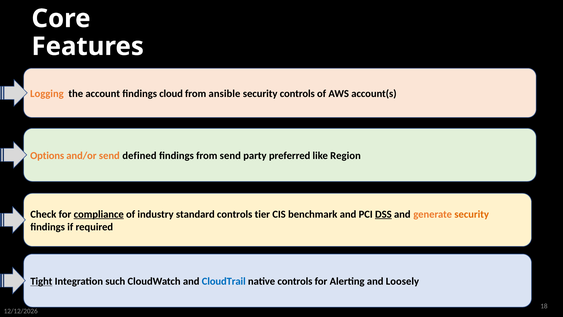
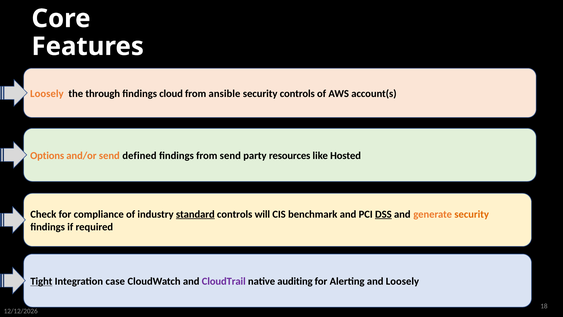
Logging at (47, 93): Logging -> Loosely
account: account -> through
preferred: preferred -> resources
Region: Region -> Hosted
compliance underline: present -> none
standard underline: none -> present
tier: tier -> will
such: such -> case
CloudTrail colour: blue -> purple
native controls: controls -> auditing
